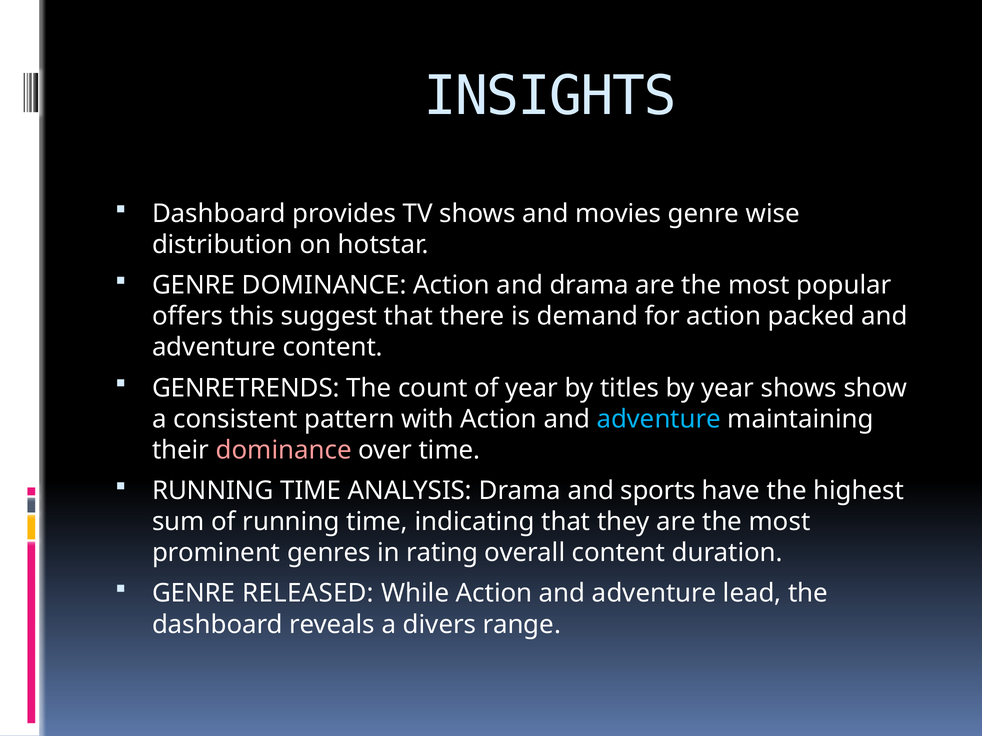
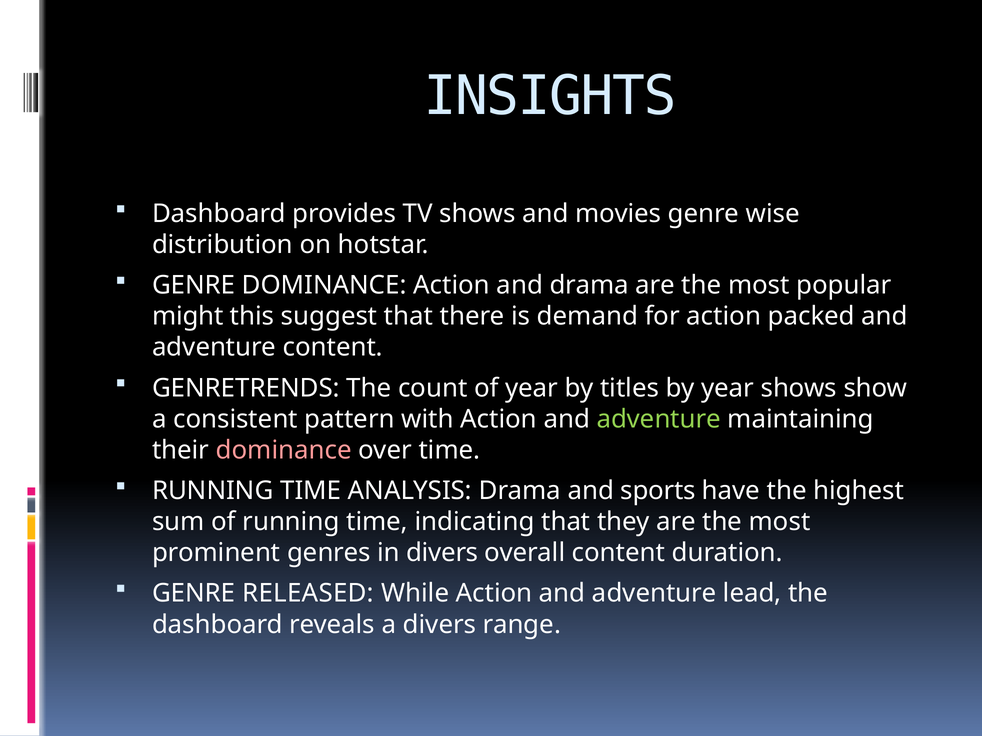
offers: offers -> might
adventure at (659, 419) colour: light blue -> light green
in rating: rating -> divers
